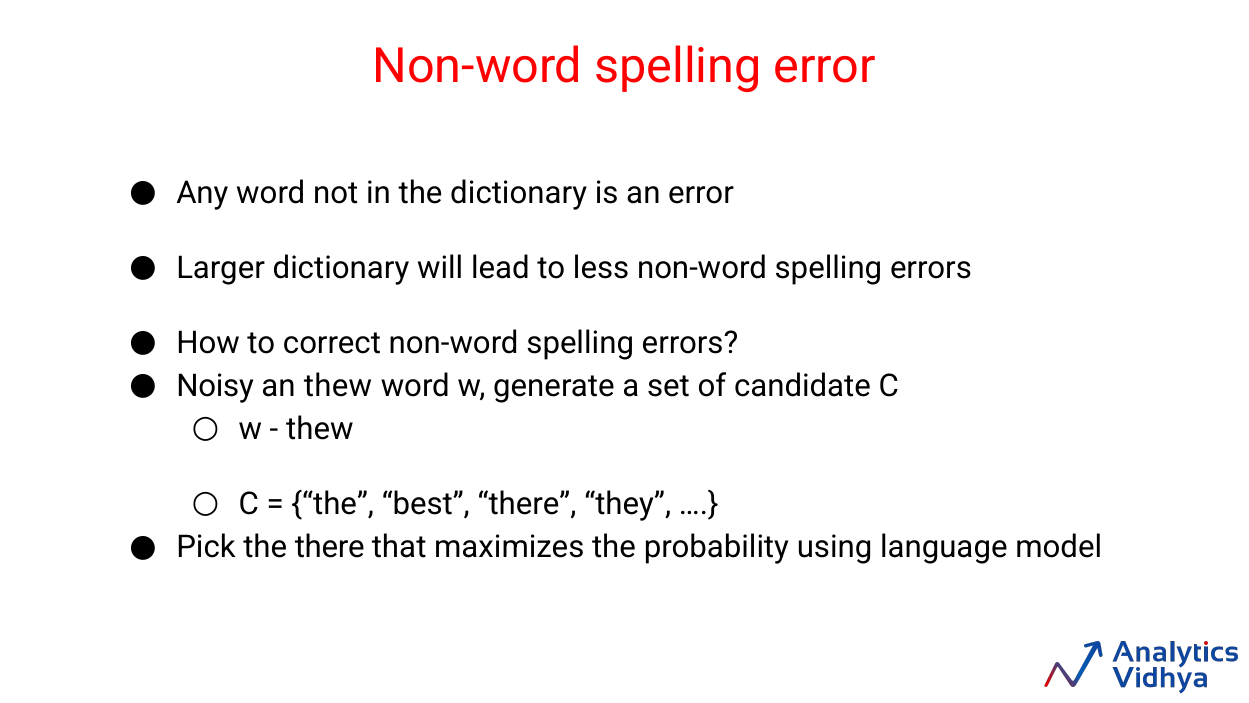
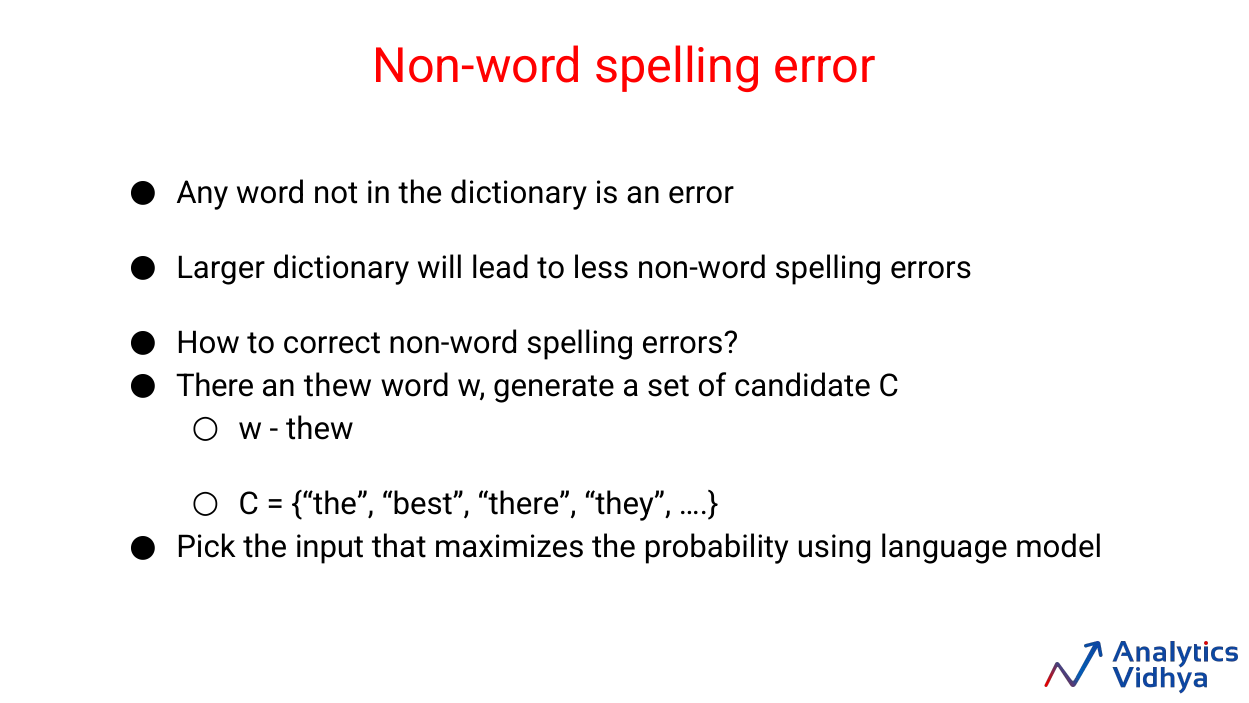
Noisy at (215, 386): Noisy -> There
the there: there -> input
